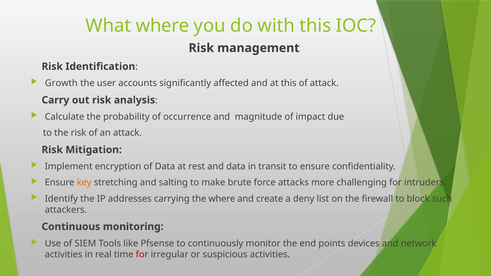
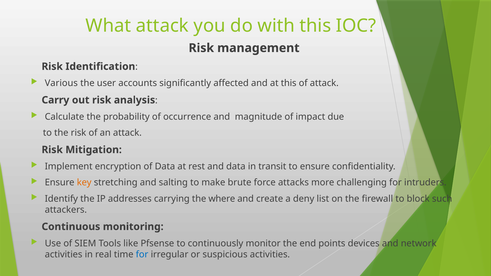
What where: where -> attack
Growth: Growth -> Various
for at (142, 255) colour: red -> blue
